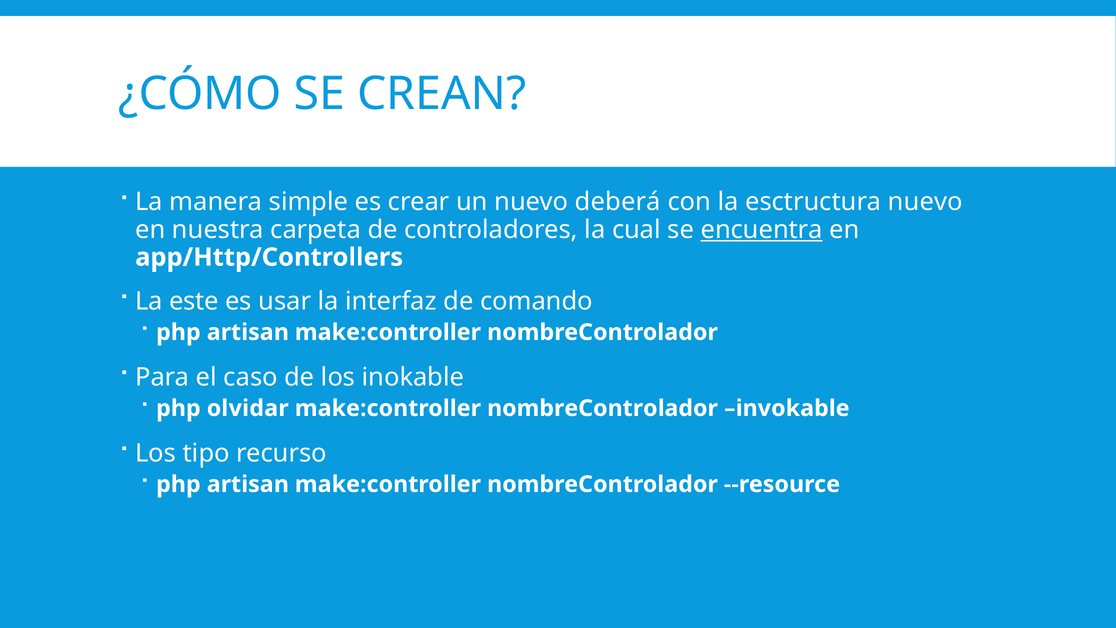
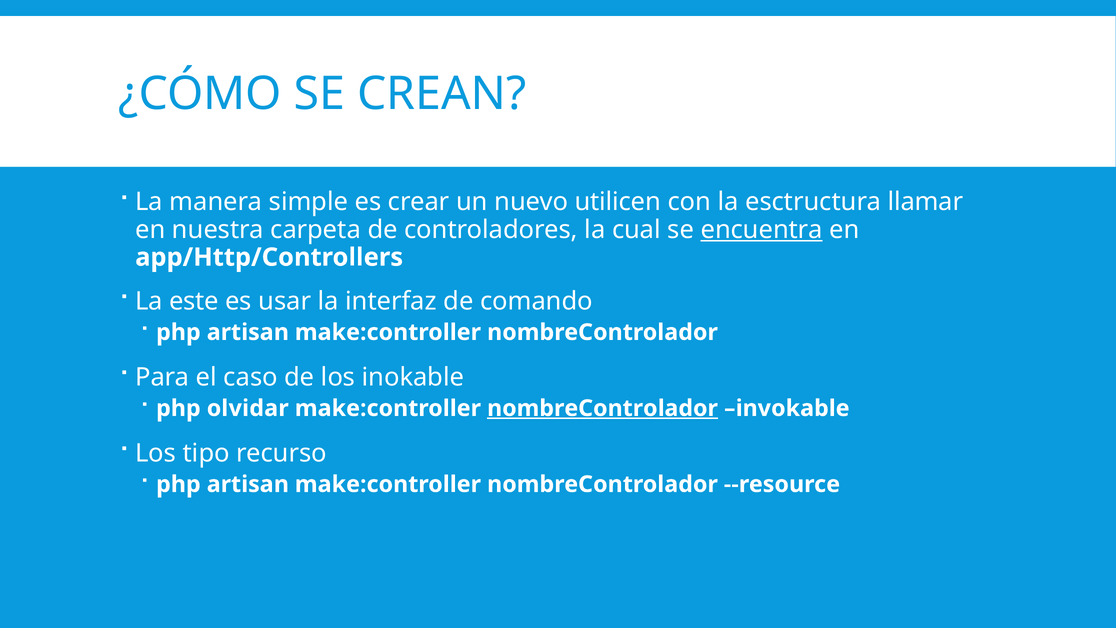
deberá: deberá -> utilicen
esctructura nuevo: nuevo -> llamar
nombreControlador at (602, 408) underline: none -> present
